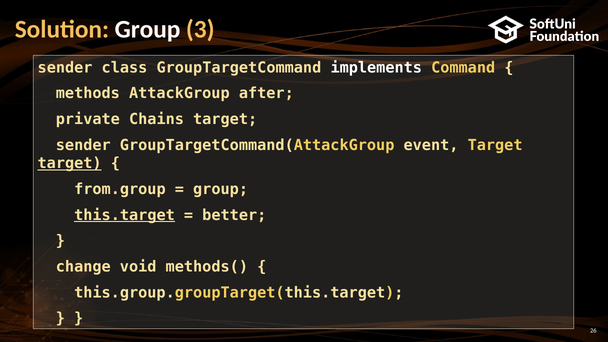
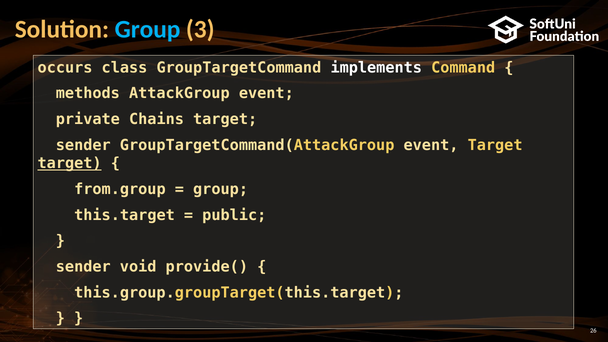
Group at (148, 30) colour: white -> light blue
sender at (65, 68): sender -> occurs
AttackGroup after: after -> event
this.target underline: present -> none
better: better -> public
change at (83, 267): change -> sender
methods(: methods( -> provide(
